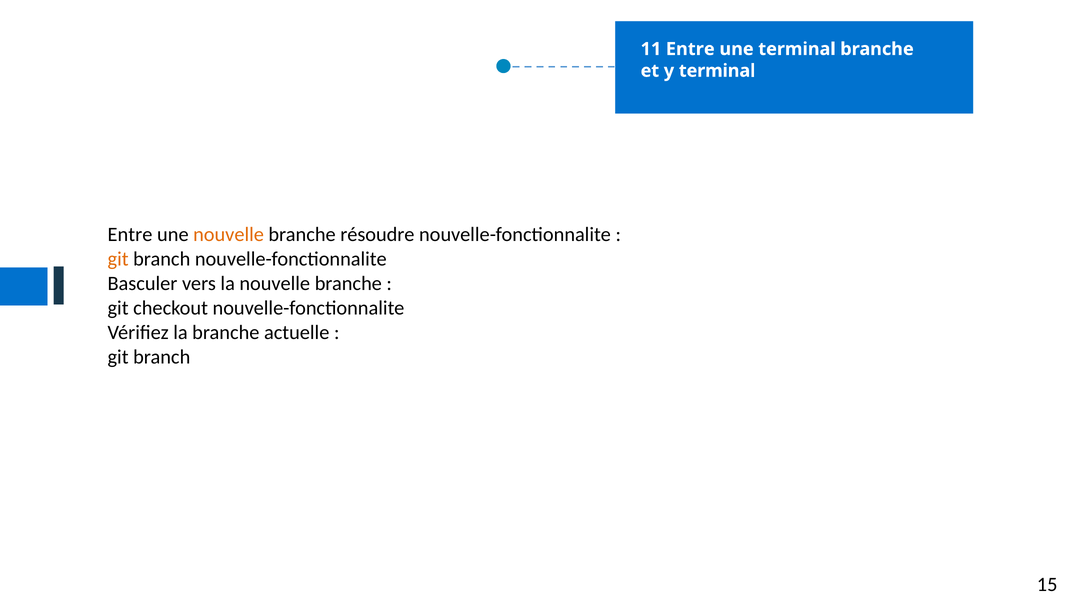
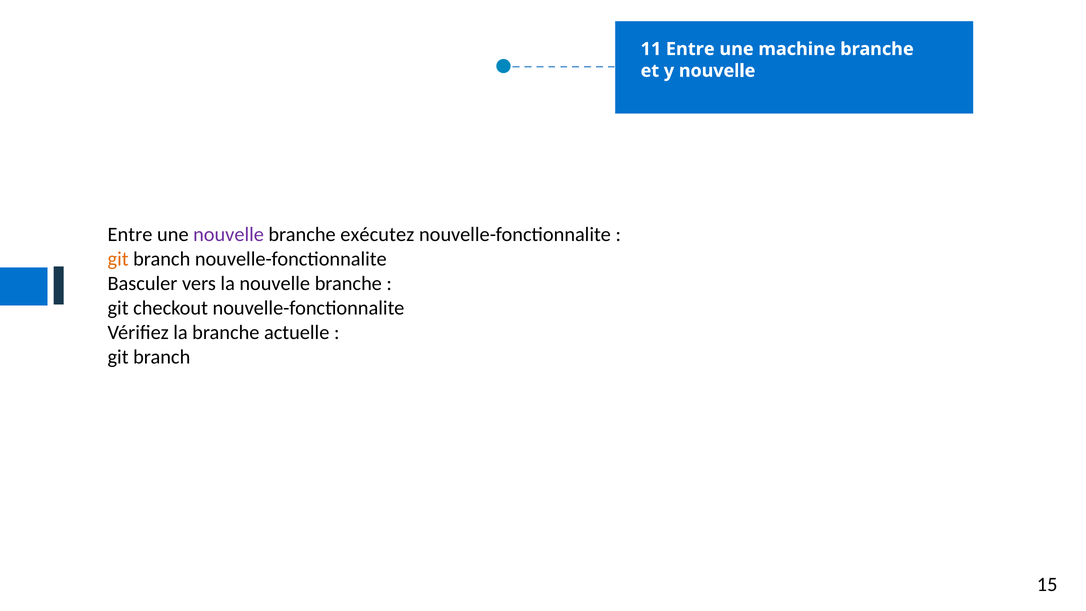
une terminal: terminal -> machine
y terminal: terminal -> nouvelle
nouvelle at (229, 235) colour: orange -> purple
résoudre: résoudre -> exécutez
